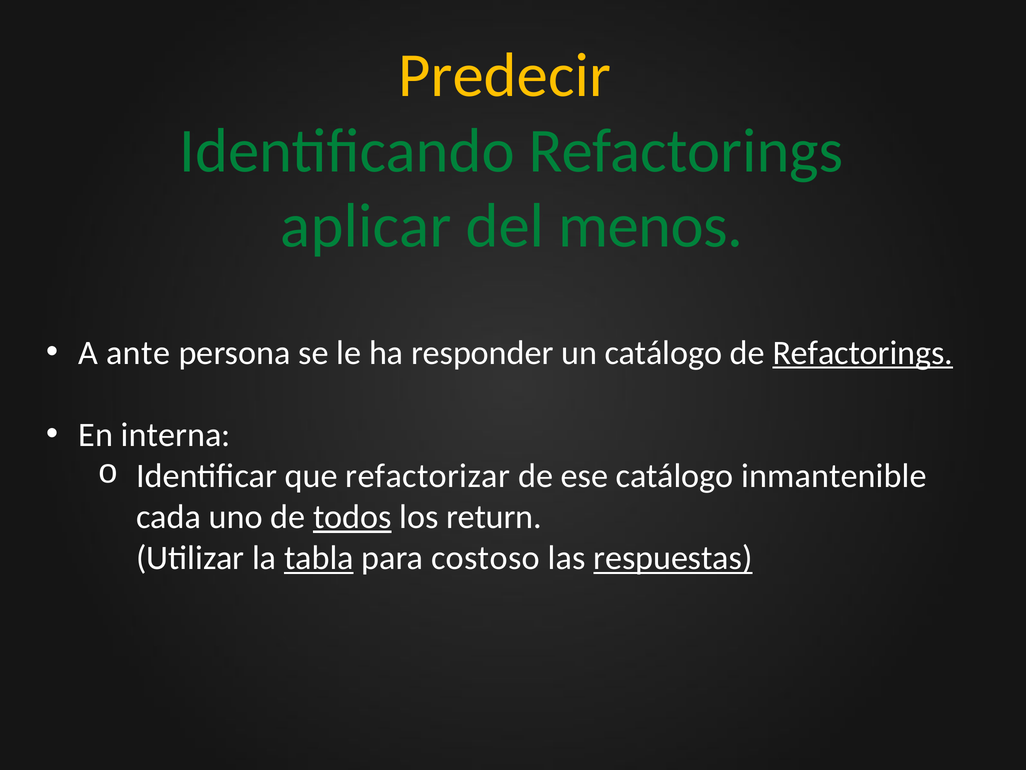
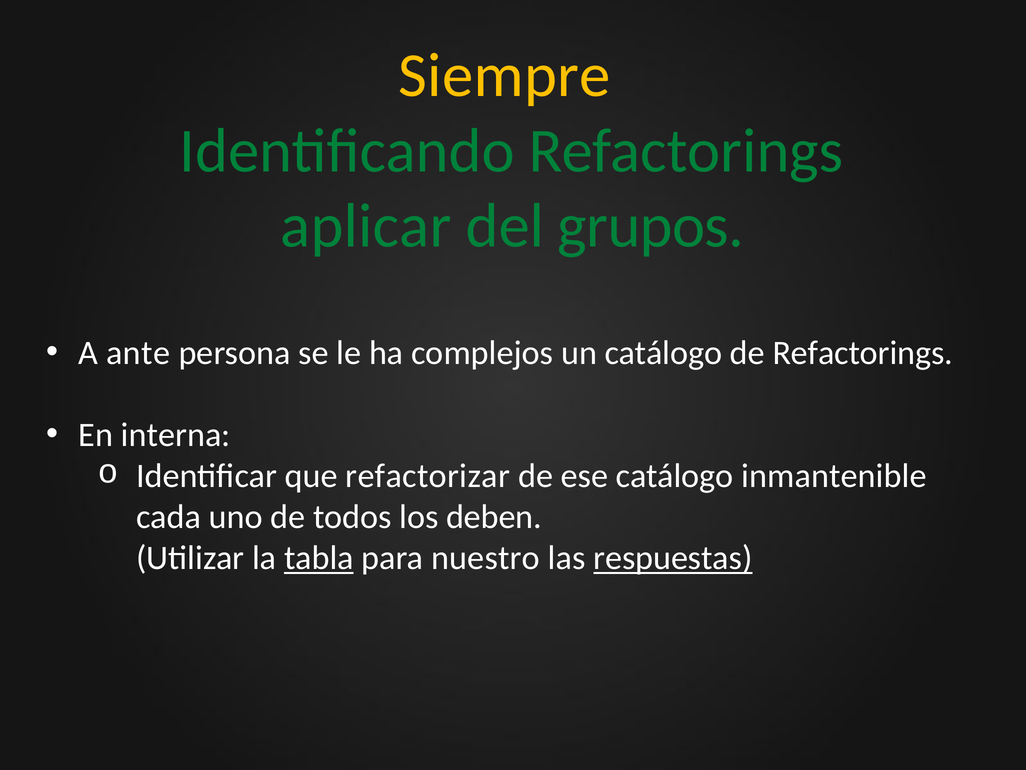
Predecir: Predecir -> Siempre
menos: menos -> grupos
responder: responder -> complejos
Refactorings at (863, 353) underline: present -> none
todos underline: present -> none
return: return -> deben
costoso: costoso -> nuestro
